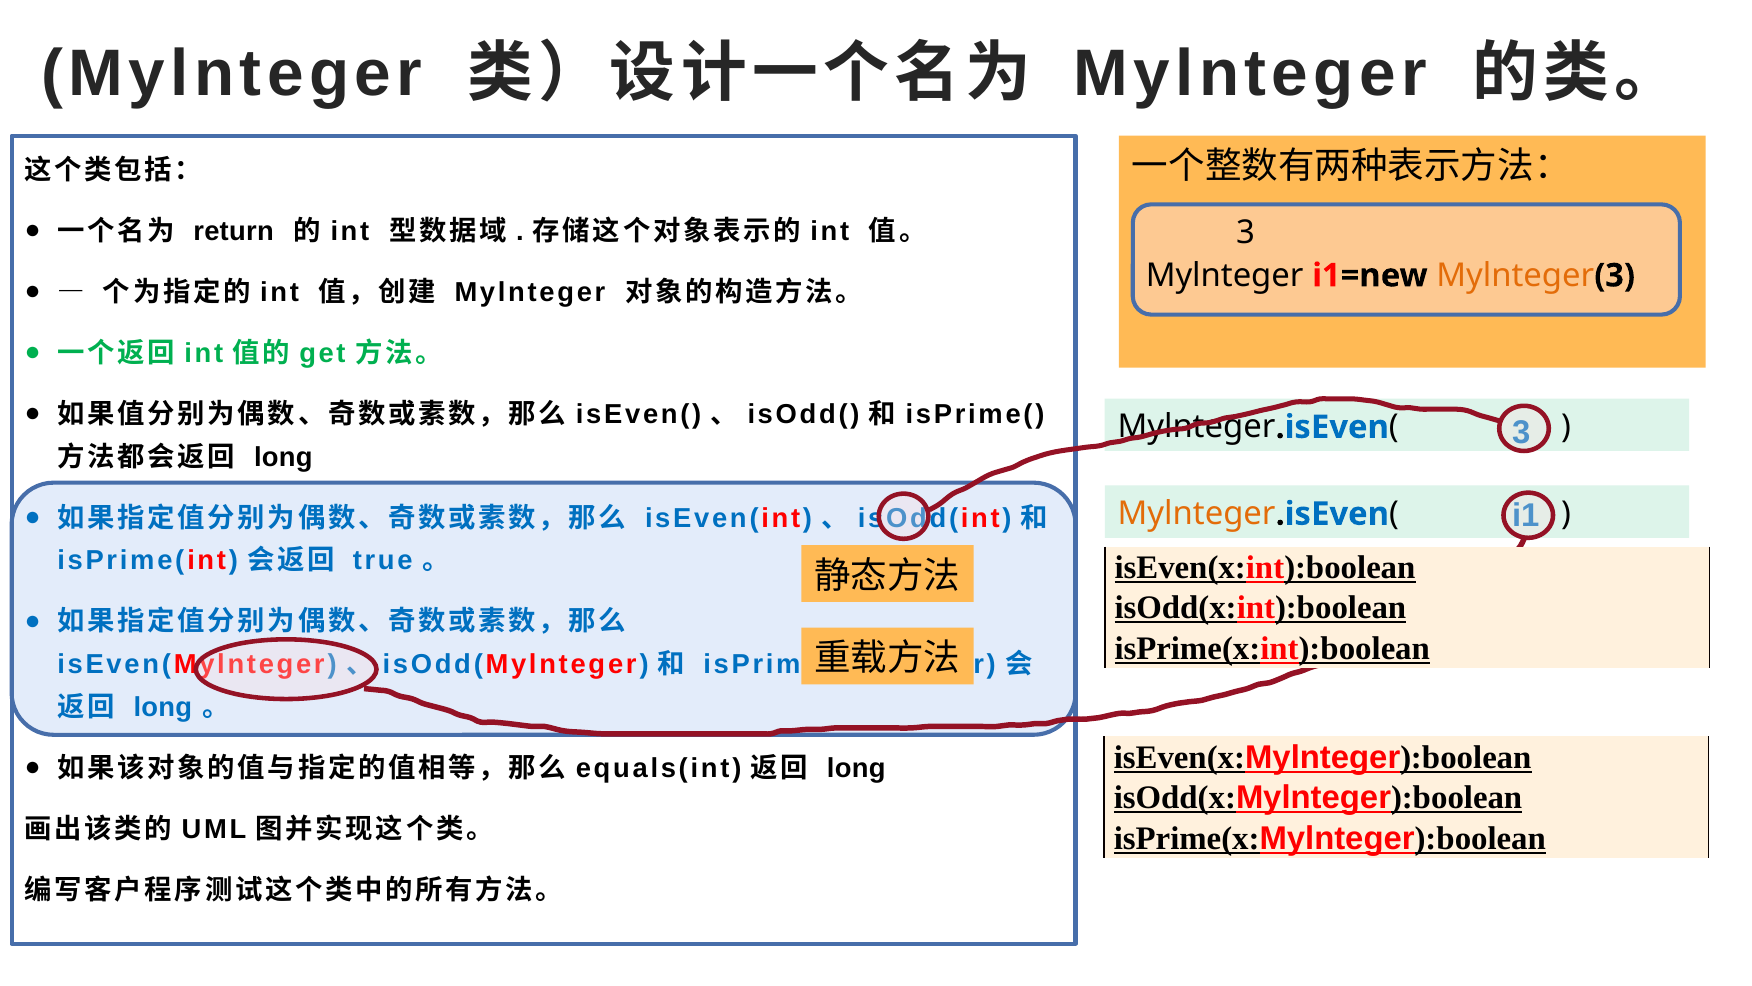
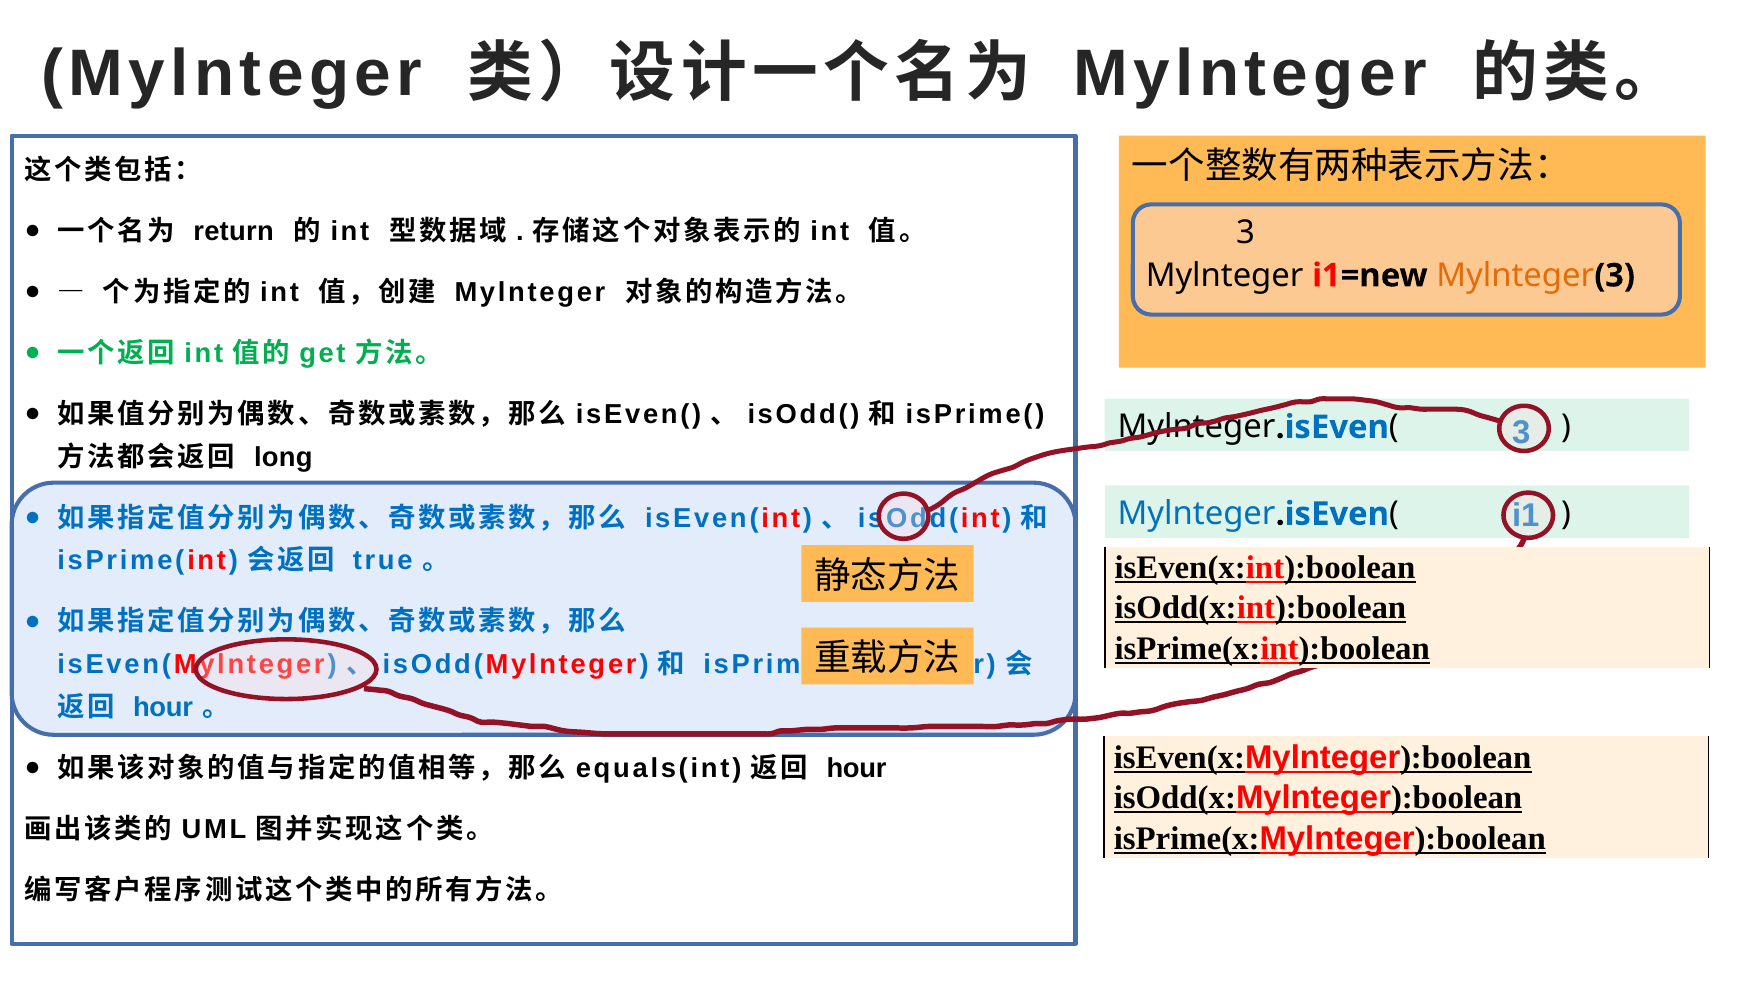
Mylnteger at (1197, 514) colour: orange -> blue
long at (163, 707): long -> hour
long at (856, 768): long -> hour
